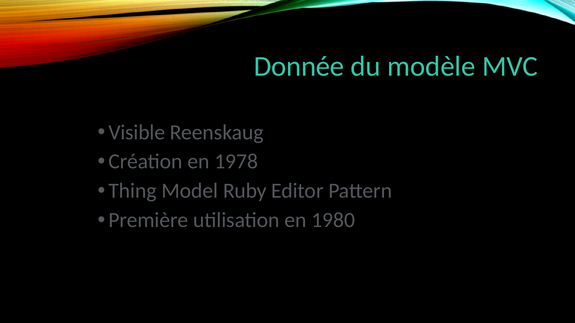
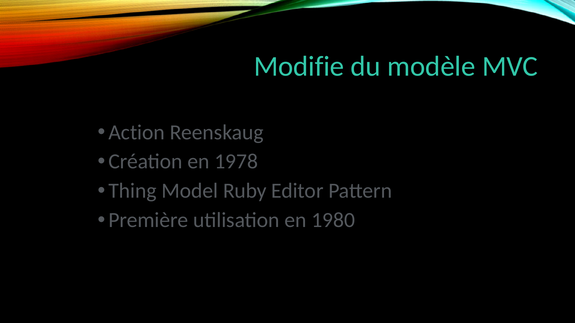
Donnée: Donnée -> Modifie
Visible: Visible -> Action
